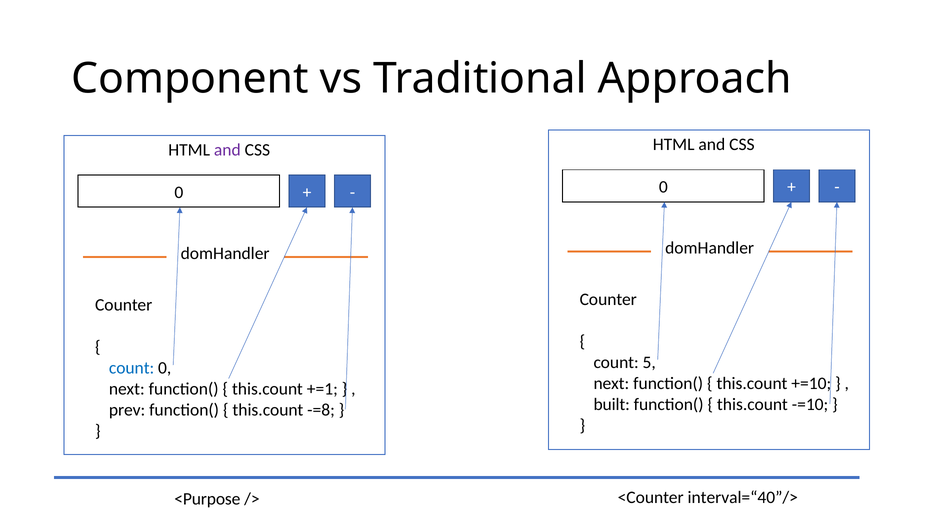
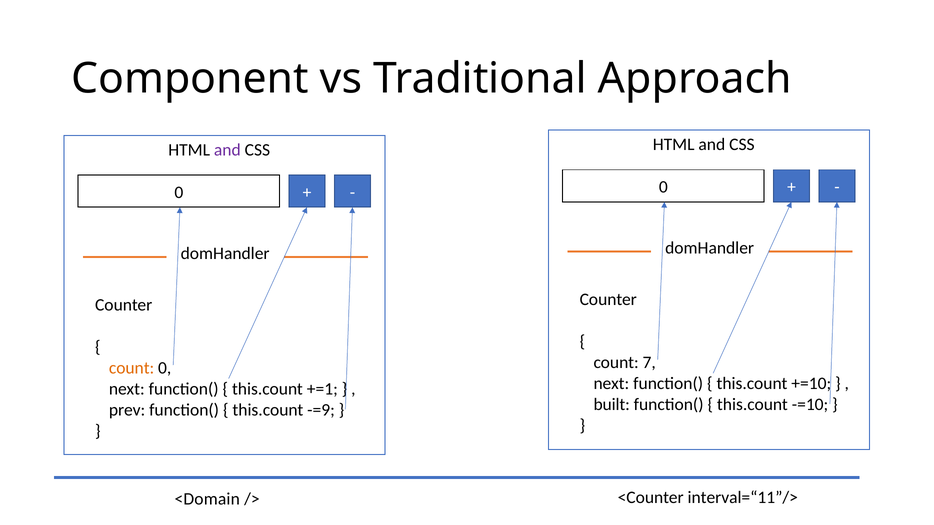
5: 5 -> 7
count at (132, 368) colour: blue -> orange
-=8: -=8 -> -=9
<Purpose: <Purpose -> <Domain
interval=“40”/>: interval=“40”/> -> interval=“11”/>
